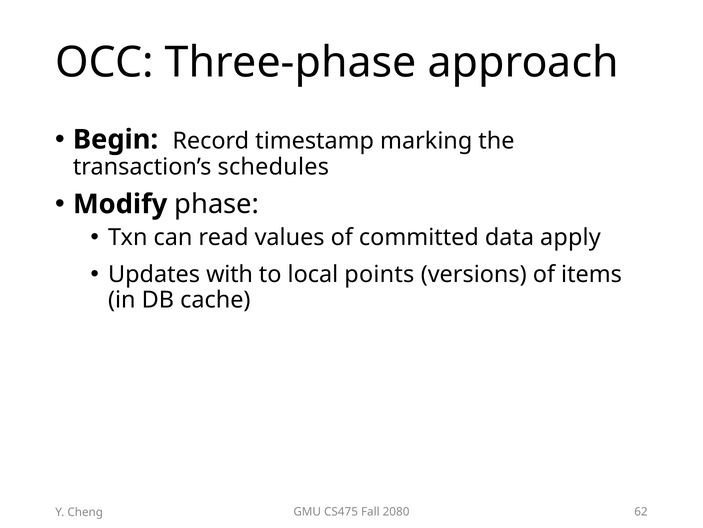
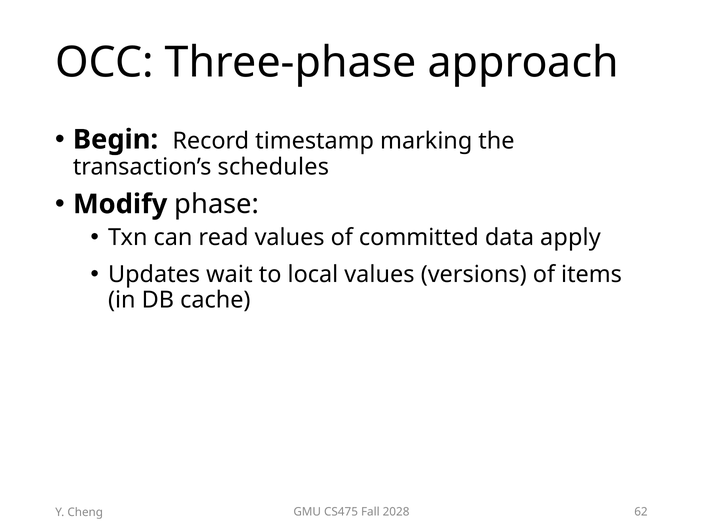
with: with -> wait
local points: points -> values
2080: 2080 -> 2028
